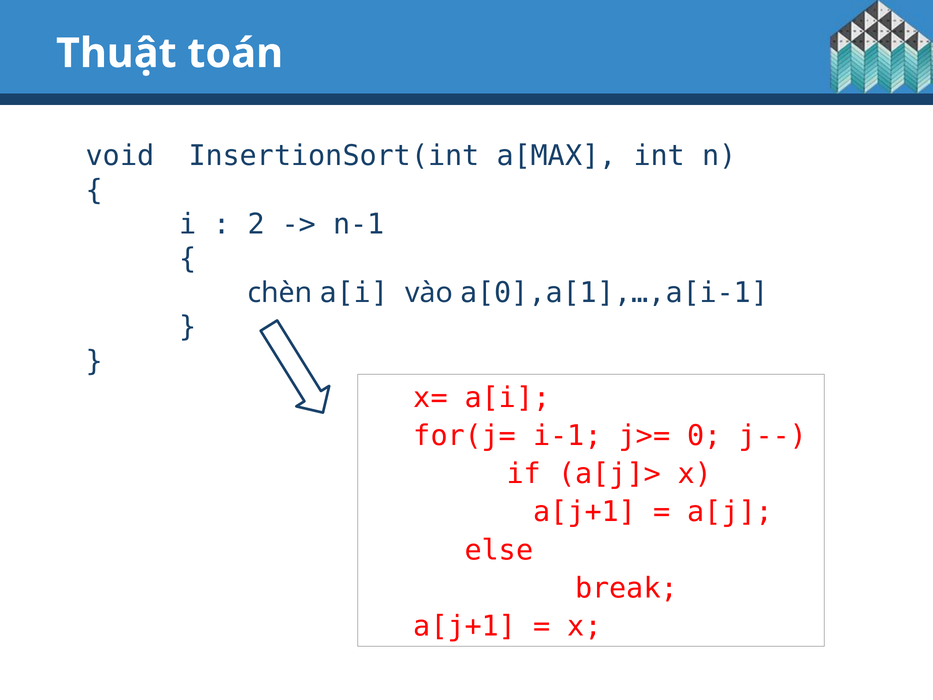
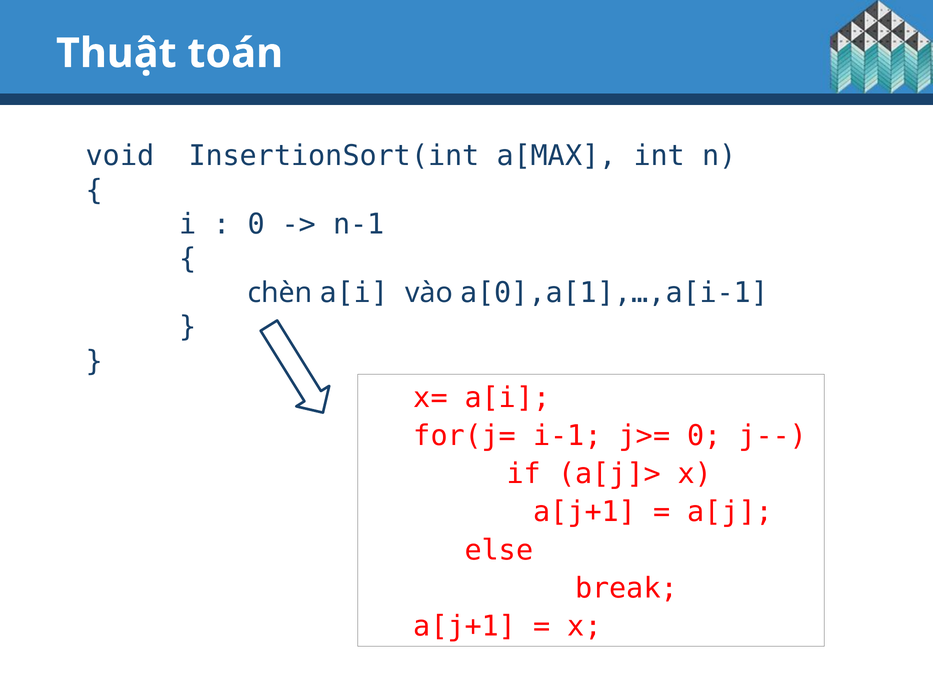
2 at (256, 224): 2 -> 0
